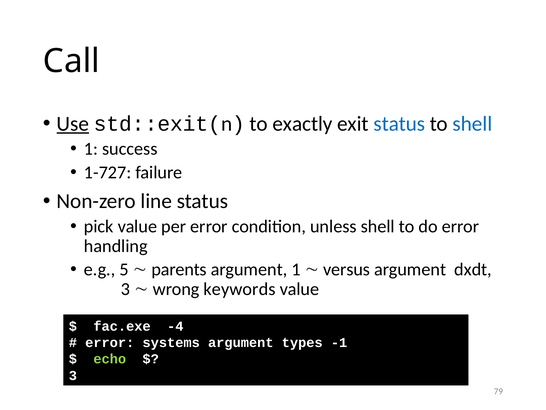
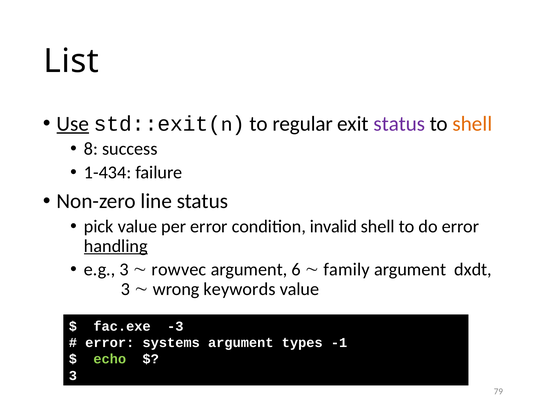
Call: Call -> List
exactly: exactly -> regular
status at (399, 124) colour: blue -> purple
shell at (472, 124) colour: blue -> orange
1 at (91, 149): 1 -> 8
1-727: 1-727 -> 1-434
unless: unless -> invalid
handling underline: none -> present
e.g 5: 5 -> 3
parents: parents -> rowvec
argument 1: 1 -> 6
versus: versus -> family
-4: -4 -> -3
